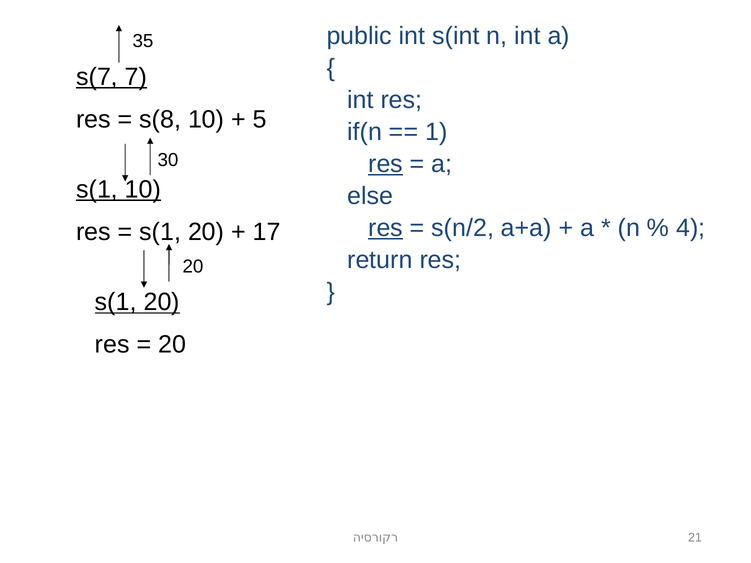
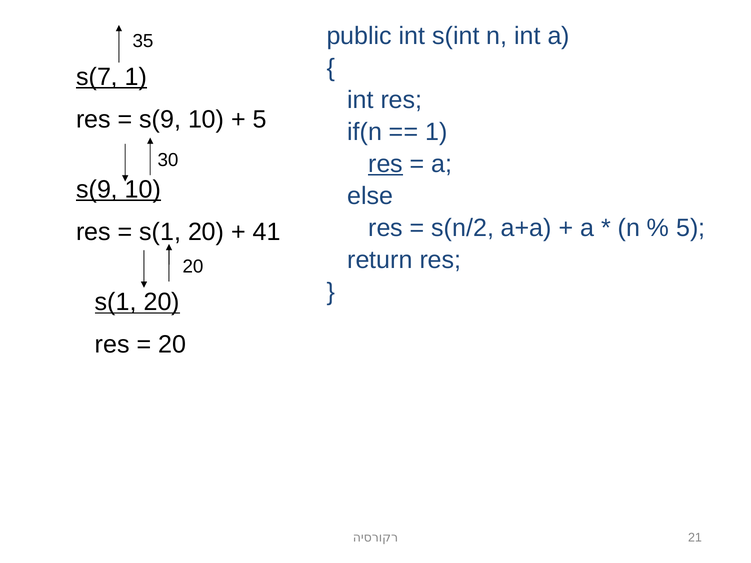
s(7 7: 7 -> 1
s(8 at (160, 119): s(8 -> s(9
s(1 at (97, 189): s(1 -> s(9
res at (386, 228) underline: present -> none
4 at (691, 228): 4 -> 5
17: 17 -> 41
